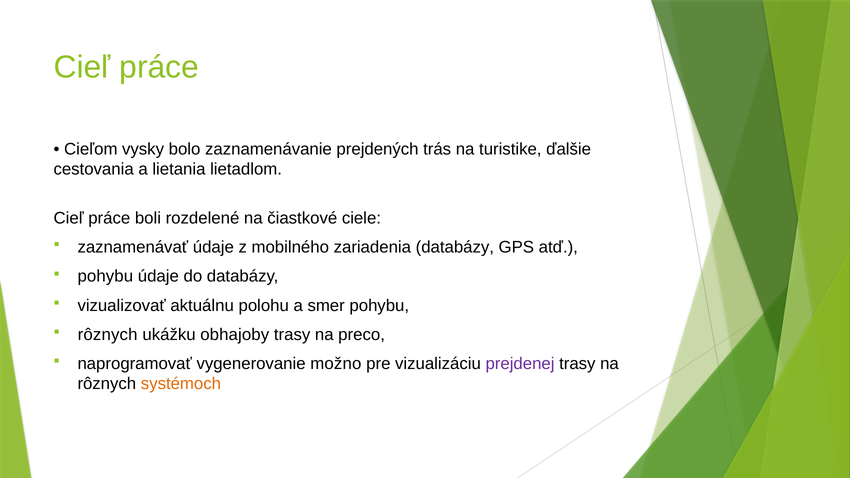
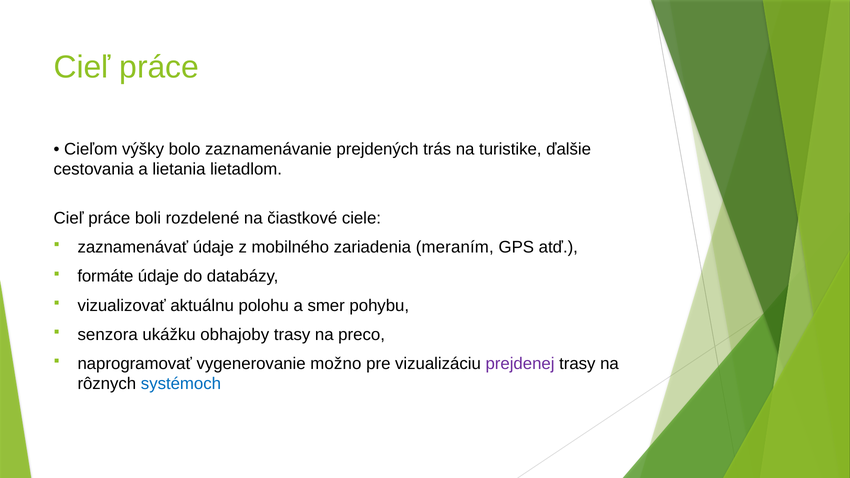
vysky: vysky -> výšky
zariadenia databázy: databázy -> meraním
pohybu at (105, 277): pohybu -> formáte
rôznych at (108, 335): rôznych -> senzora
systémoch colour: orange -> blue
